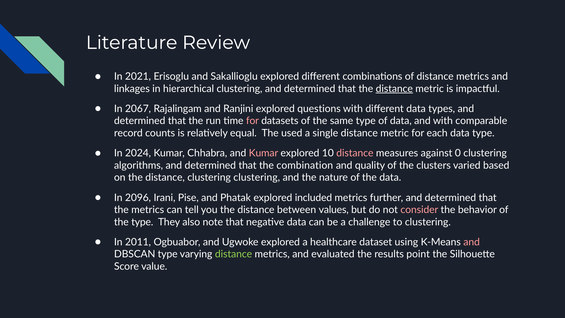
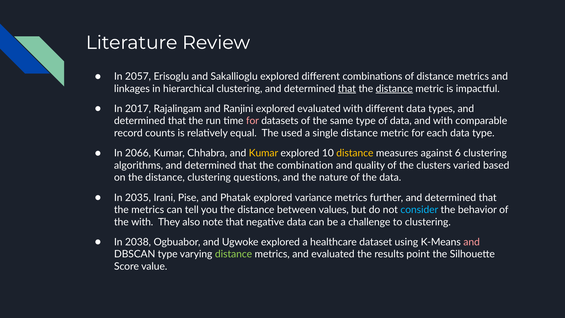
2021: 2021 -> 2057
that at (347, 89) underline: none -> present
2067: 2067 -> 2017
explored questions: questions -> evaluated
2024: 2024 -> 2066
Kumar at (264, 153) colour: pink -> yellow
distance at (355, 153) colour: pink -> yellow
0: 0 -> 6
clustering clustering: clustering -> questions
2096: 2096 -> 2035
included: included -> variance
consider colour: pink -> light blue
the type: type -> with
2011: 2011 -> 2038
